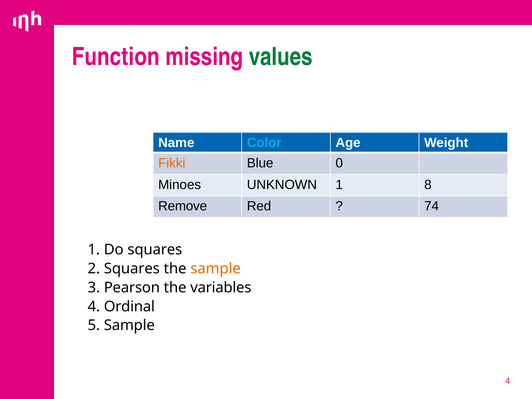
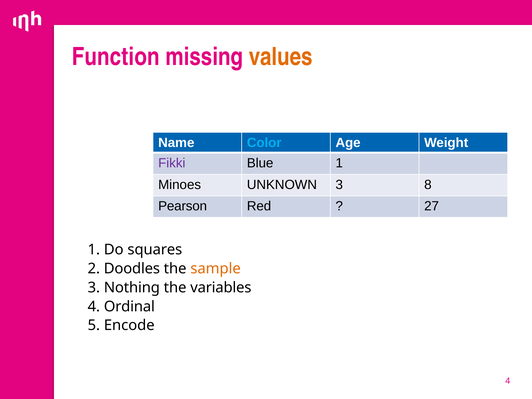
values colour: green -> orange
Fikki colour: orange -> purple
Blue 0: 0 -> 1
UNKNOWN 1: 1 -> 3
Remove: Remove -> Pearson
74: 74 -> 27
2 Squares: Squares -> Doodles
Pearson: Pearson -> Nothing
5 Sample: Sample -> Encode
